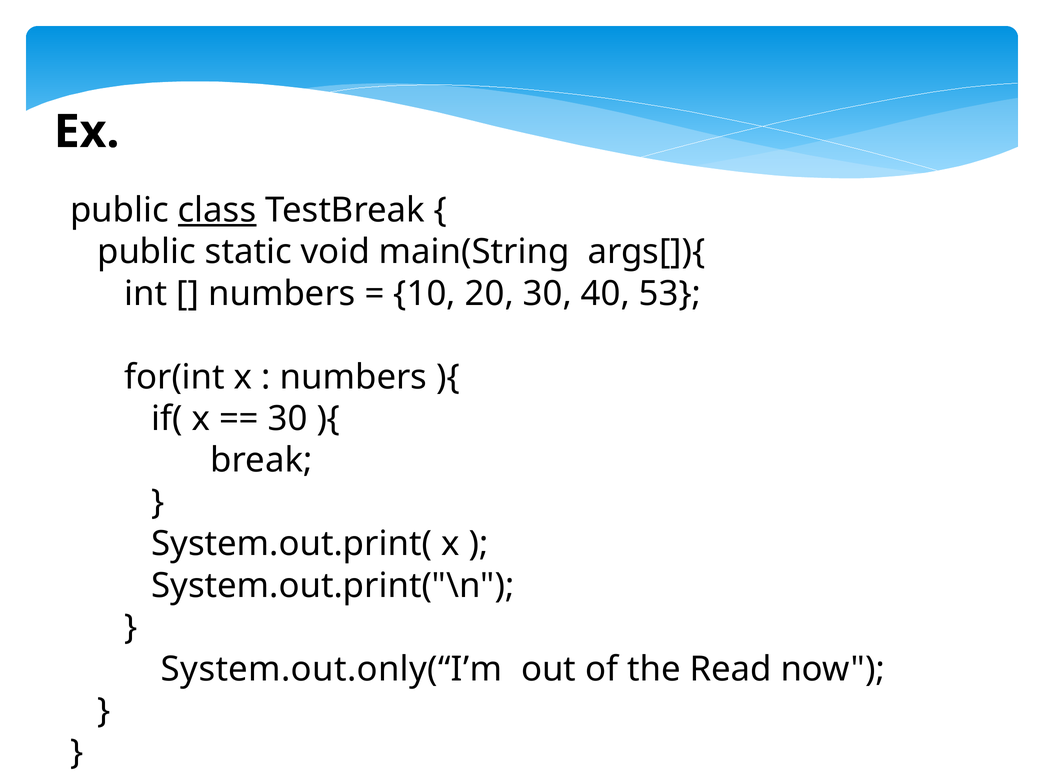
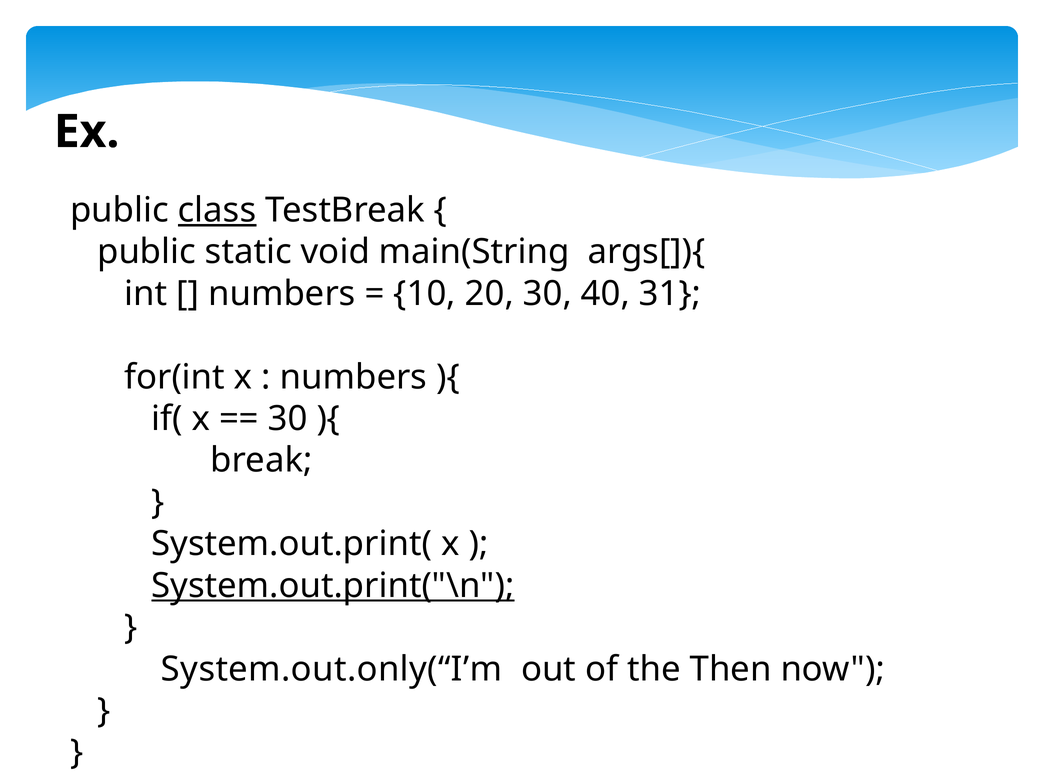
53: 53 -> 31
System.out.print("\n underline: none -> present
Read: Read -> Then
